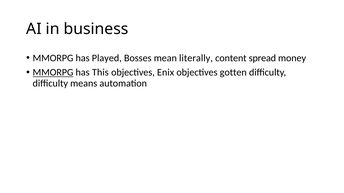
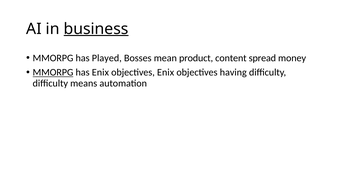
business underline: none -> present
literally: literally -> product
has This: This -> Enix
gotten: gotten -> having
